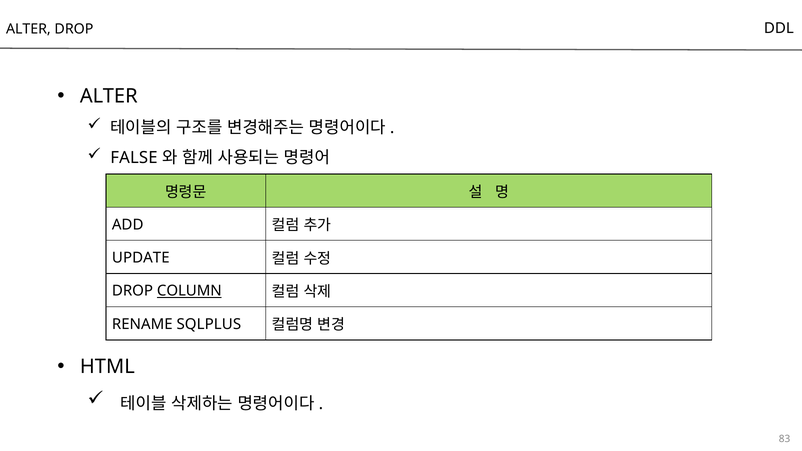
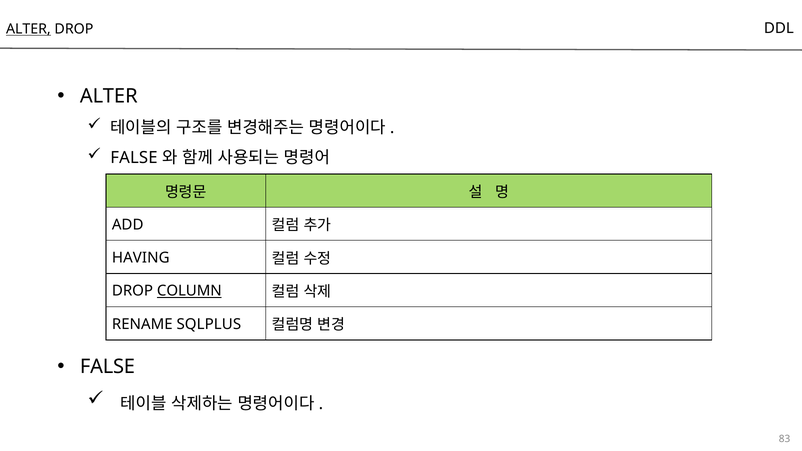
ALTER at (28, 29) underline: none -> present
UPDATE: UPDATE -> HAVING
HTML at (107, 367): HTML -> FALSE
